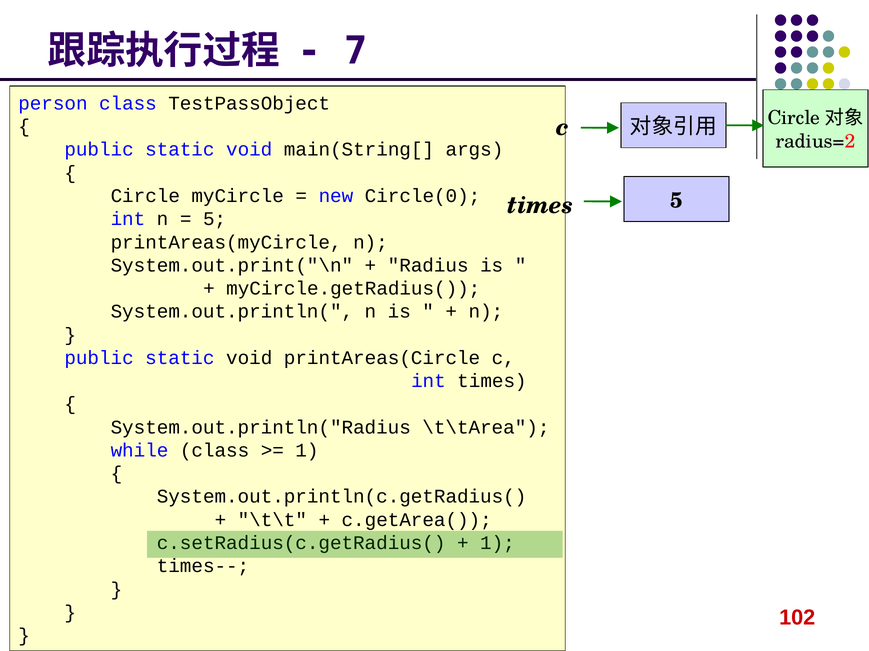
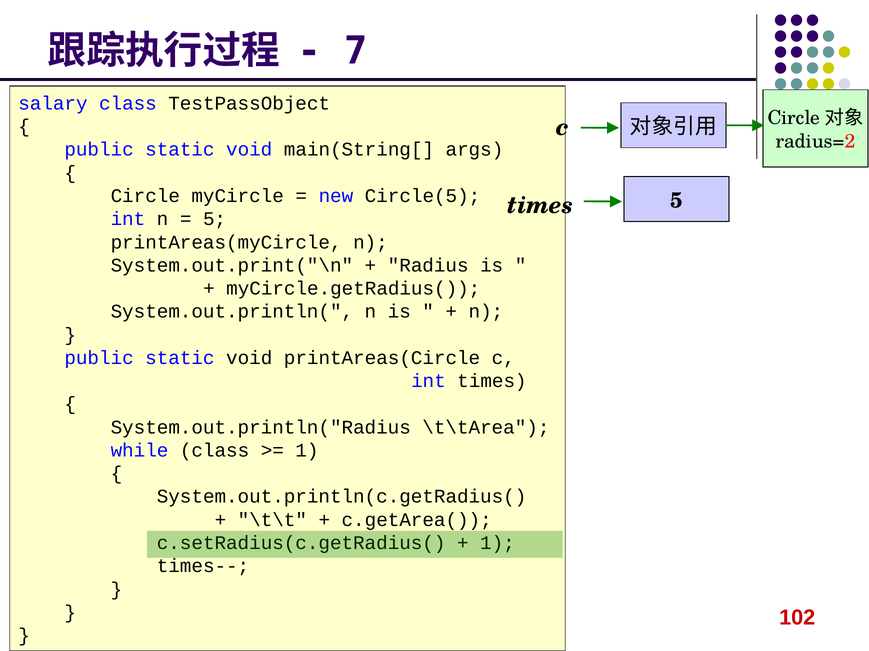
person: person -> salary
Circle(0: Circle(0 -> Circle(5
